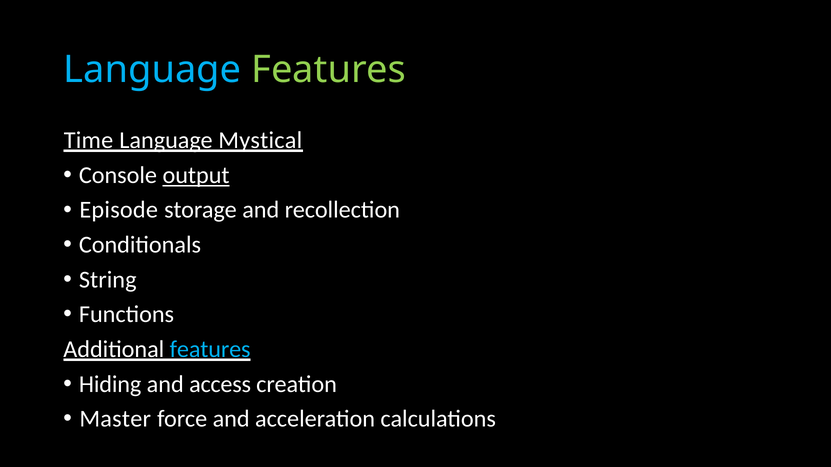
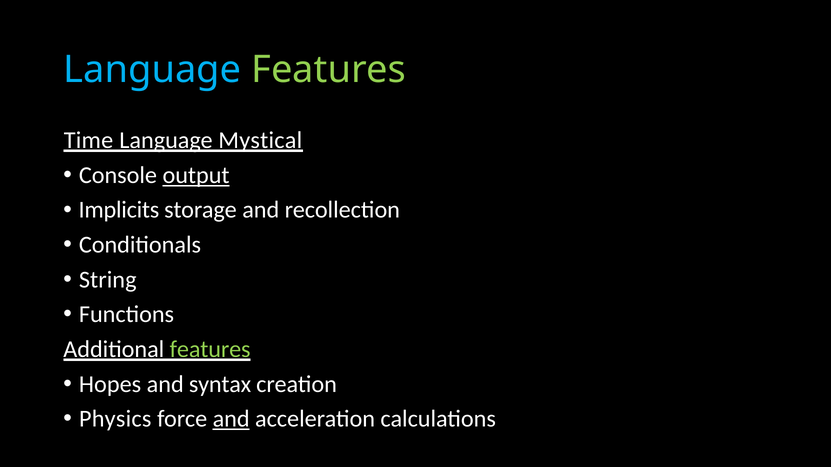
Episode: Episode -> Implicits
features at (210, 350) colour: light blue -> light green
Hiding: Hiding -> Hopes
access: access -> syntax
Master: Master -> Physics
and at (231, 419) underline: none -> present
